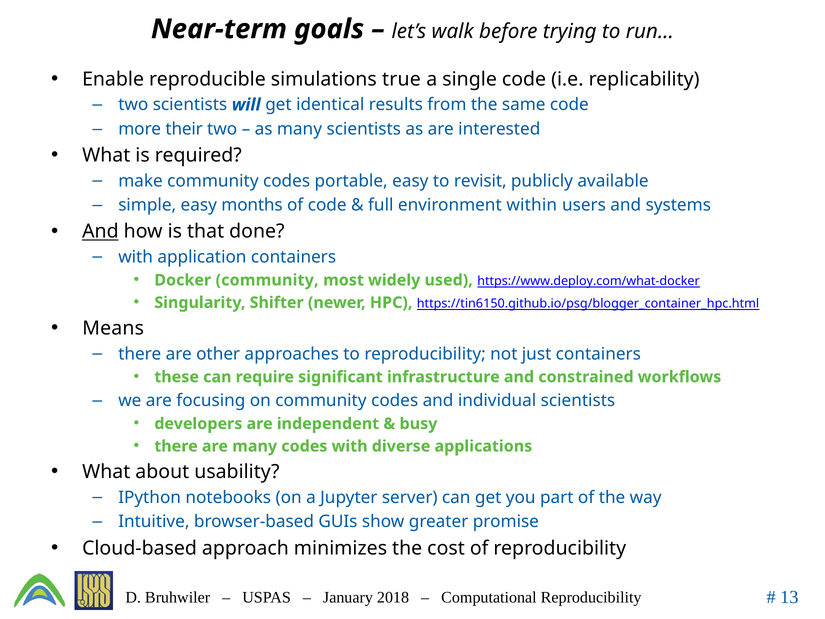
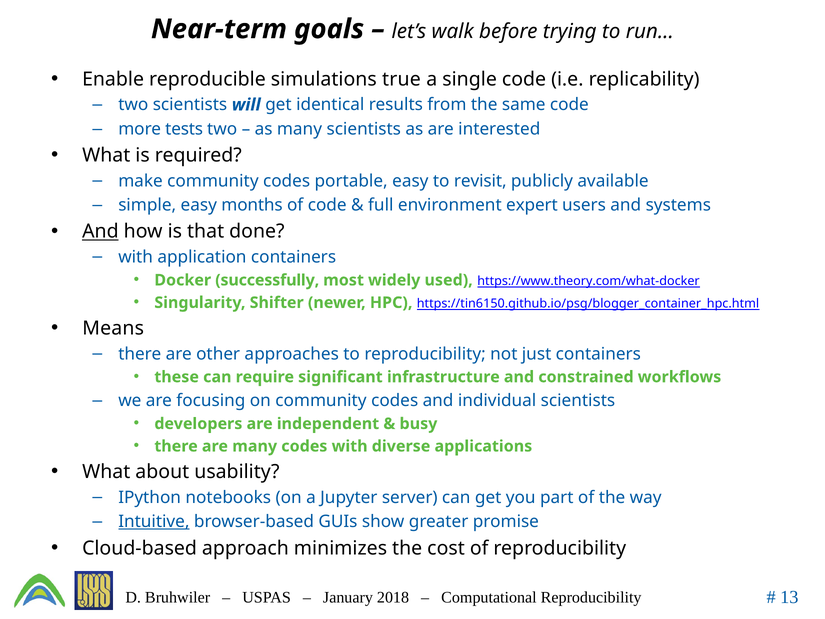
their: their -> tests
within: within -> expert
Docker community: community -> successfully
https://www.deploy.com/what-docker: https://www.deploy.com/what-docker -> https://www.theory.com/what-docker
Intuitive underline: none -> present
